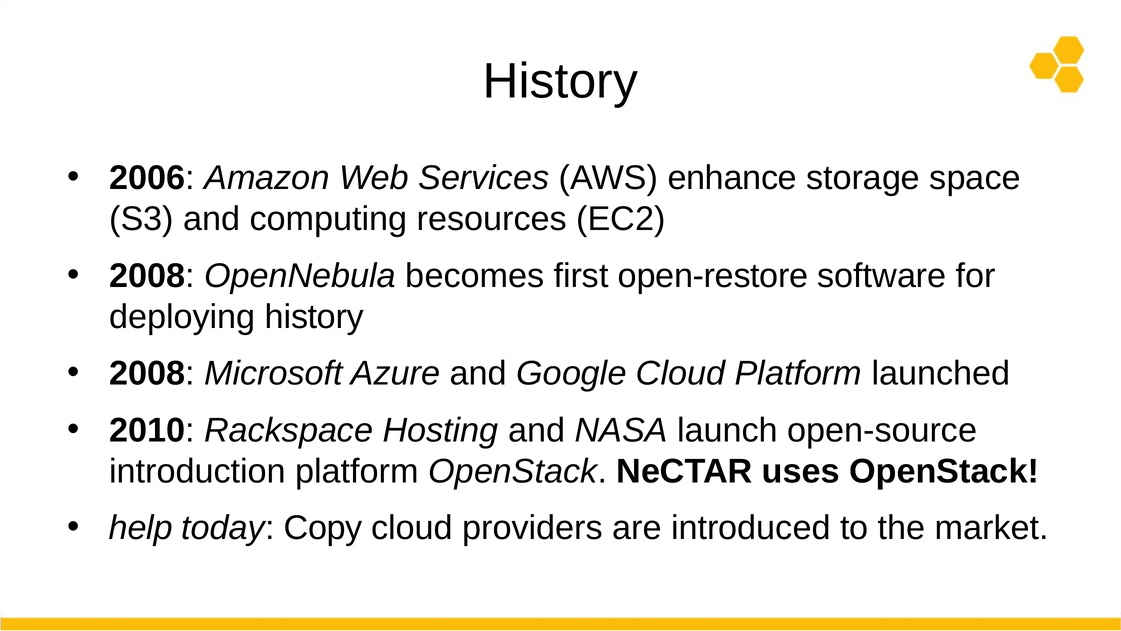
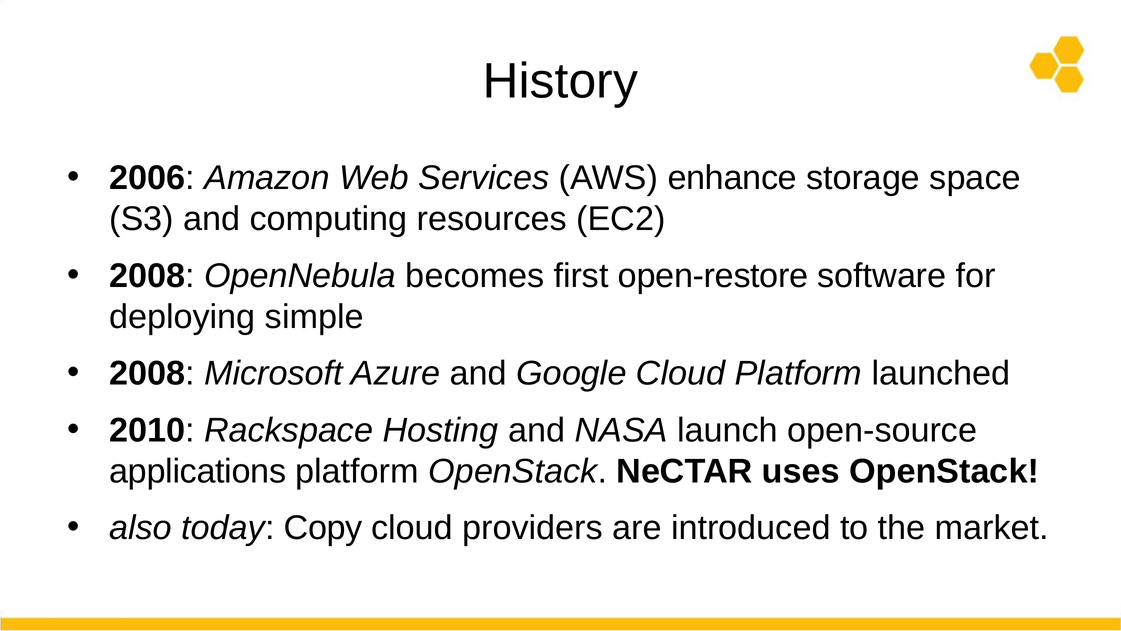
deploying history: history -> simple
introduction: introduction -> applications
help: help -> also
